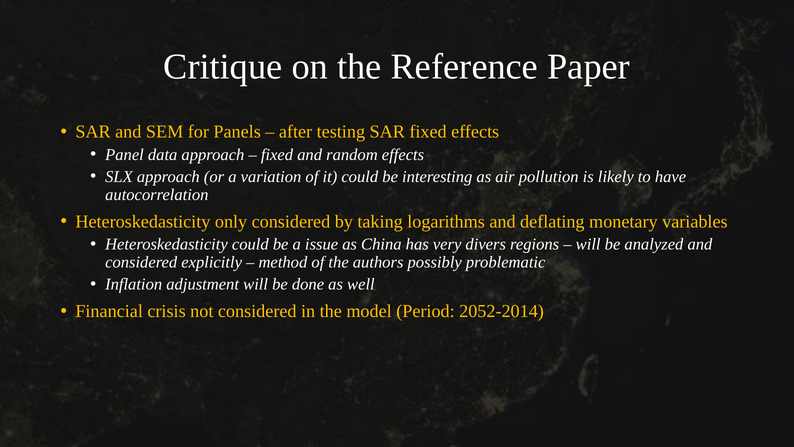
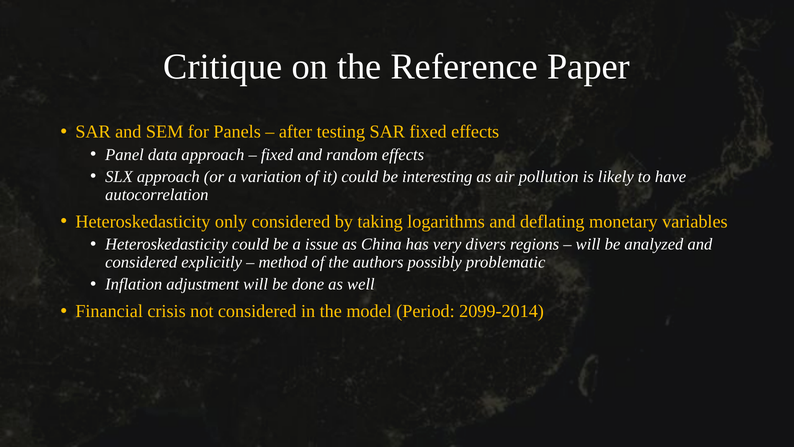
2052-2014: 2052-2014 -> 2099-2014
